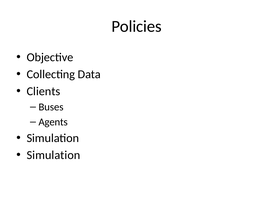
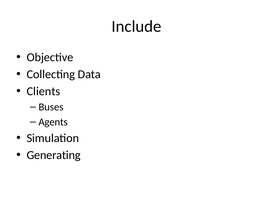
Policies: Policies -> Include
Simulation at (53, 155): Simulation -> Generating
